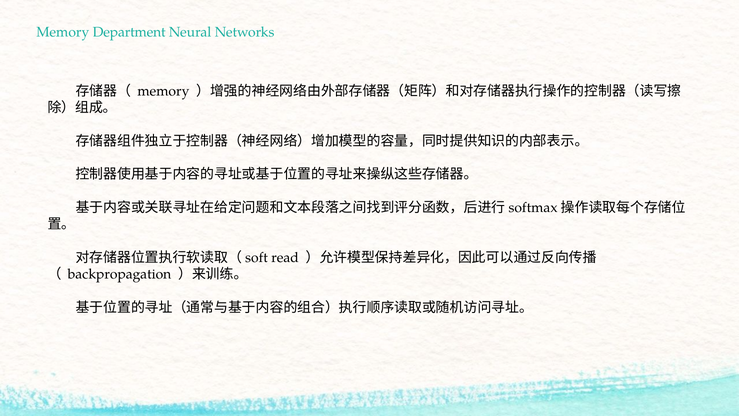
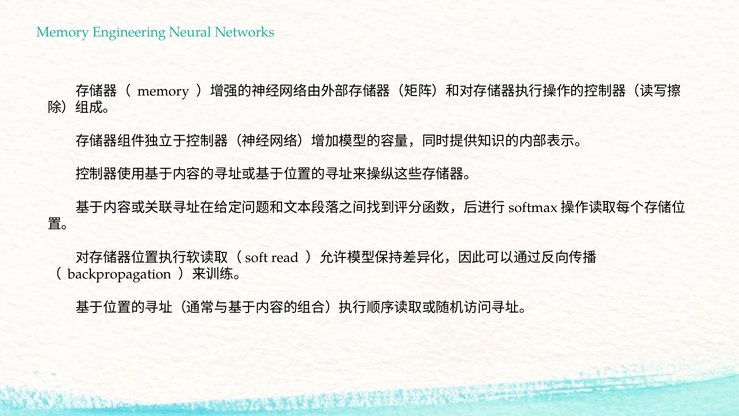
Department: Department -> Engineering
